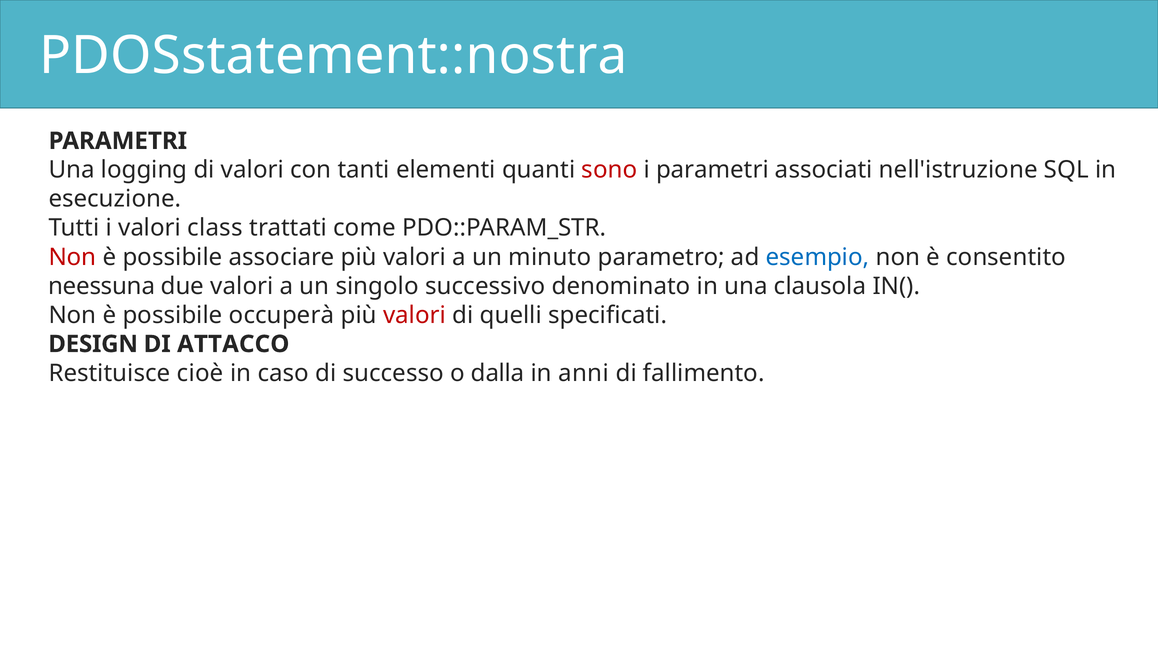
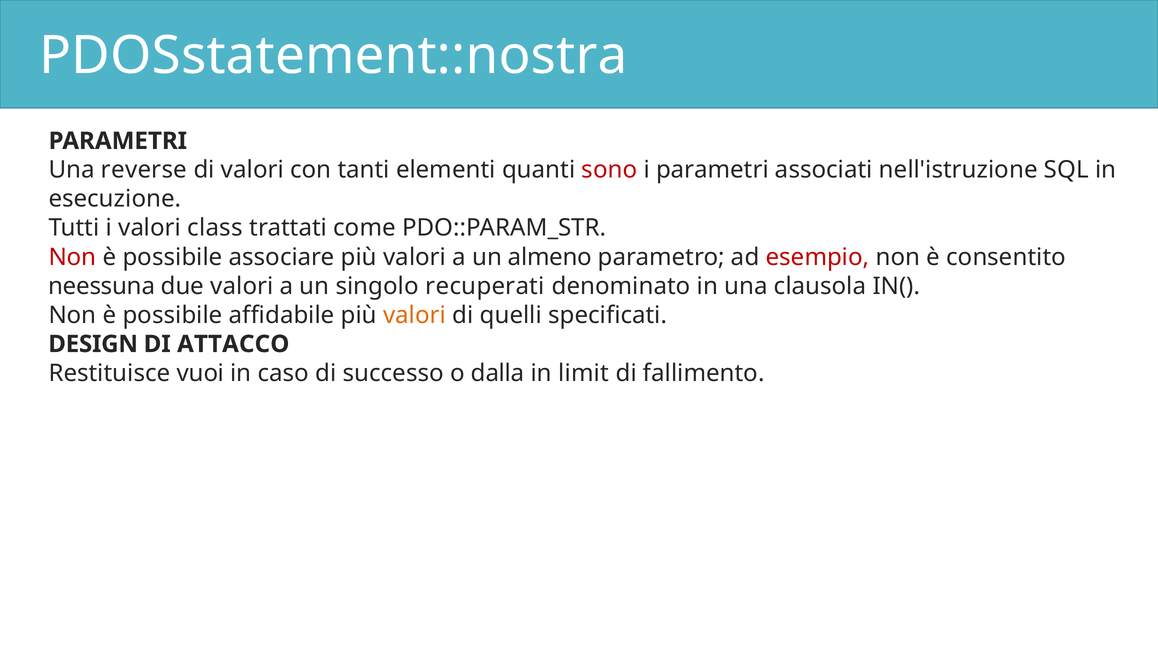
logging: logging -> reverse
minuto: minuto -> almeno
esempio colour: blue -> red
successivo: successivo -> recuperati
occuperà: occuperà -> affidabile
valori at (415, 315) colour: red -> orange
cioè: cioè -> vuoi
anni: anni -> limit
